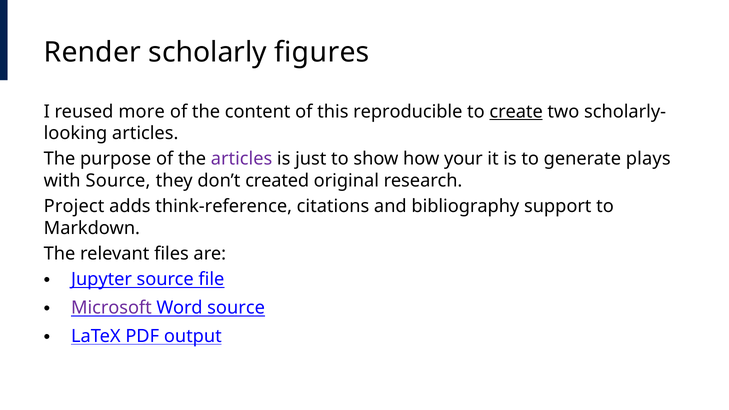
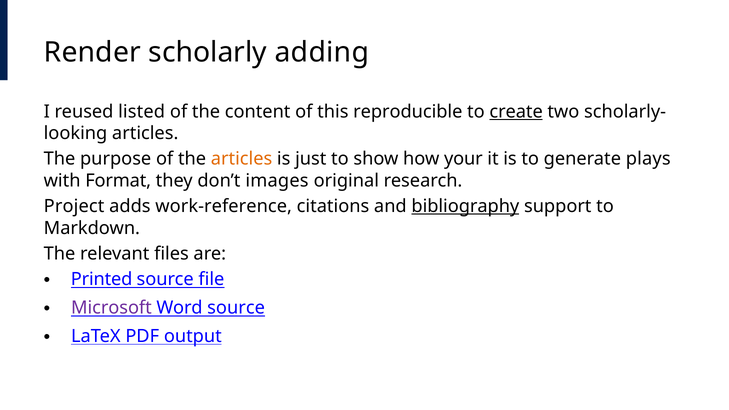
figures: figures -> adding
more: more -> listed
articles at (242, 159) colour: purple -> orange
with Source: Source -> Format
created: created -> images
think-reference: think-reference -> work-reference
bibliography underline: none -> present
Jupyter: Jupyter -> Printed
